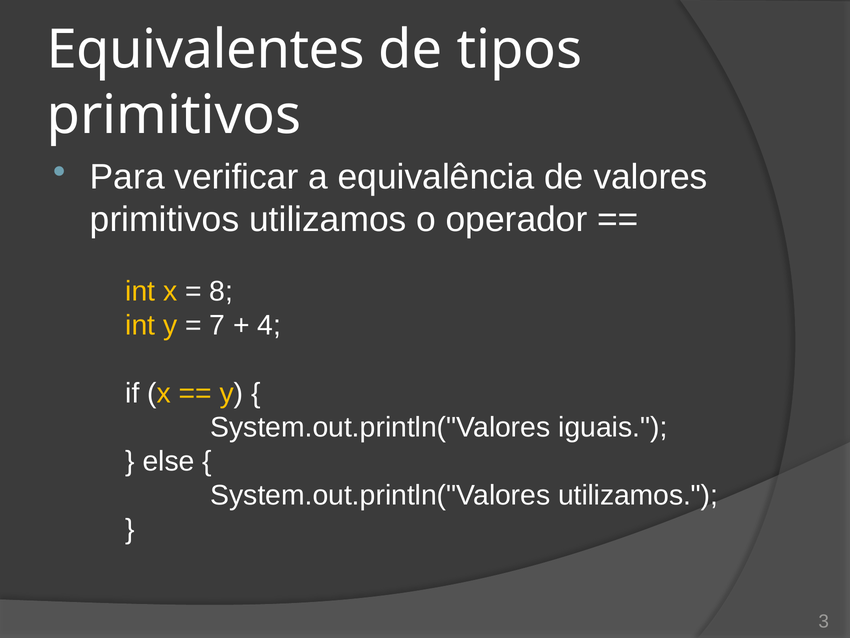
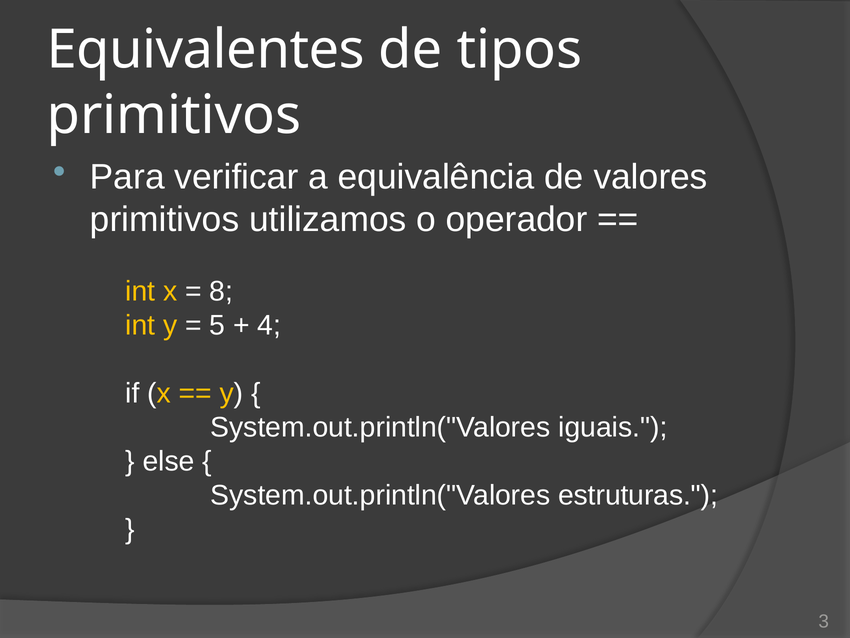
7: 7 -> 5
System.out.println("Valores utilizamos: utilizamos -> estruturas
